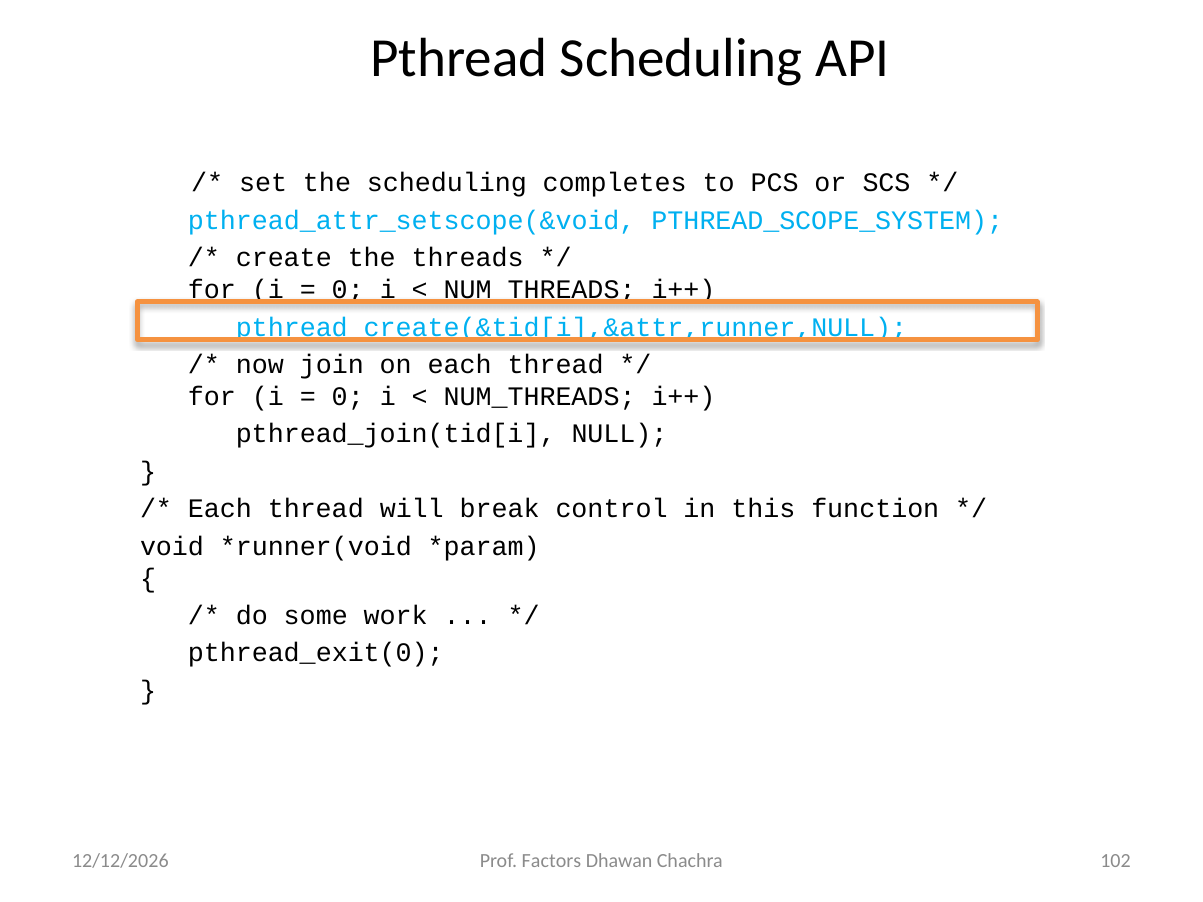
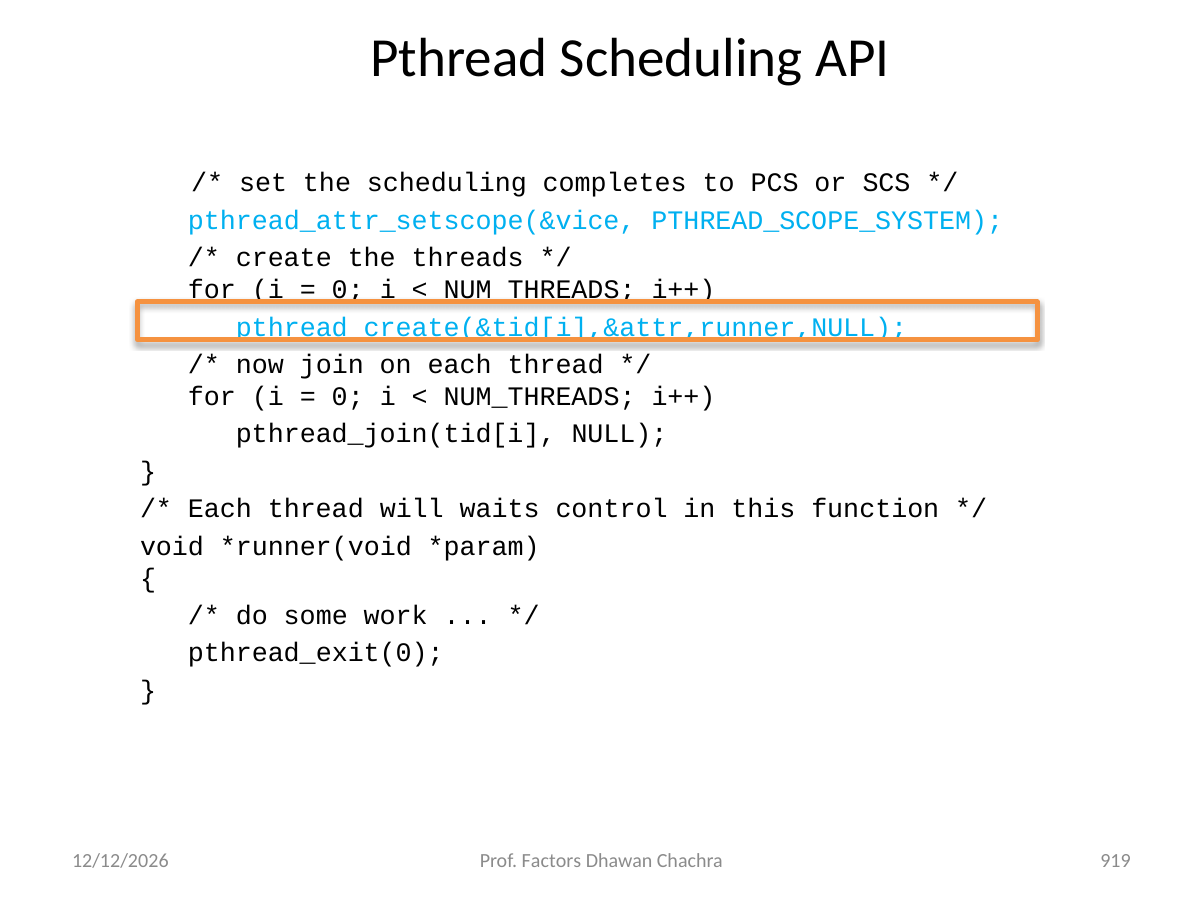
pthread_attr_setscope(&void: pthread_attr_setscope(&void -> pthread_attr_setscope(&vice
break: break -> waits
102: 102 -> 919
